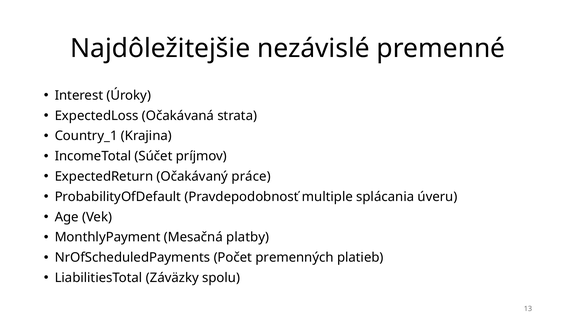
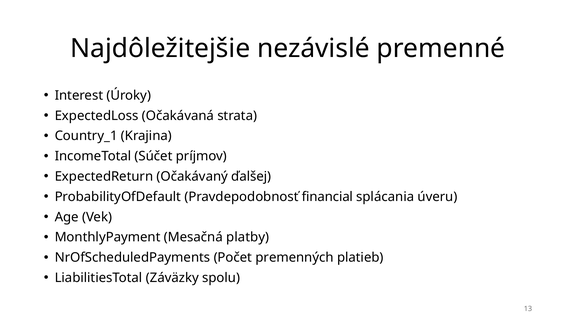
práce: práce -> ďalšej
multiple: multiple -> financial
